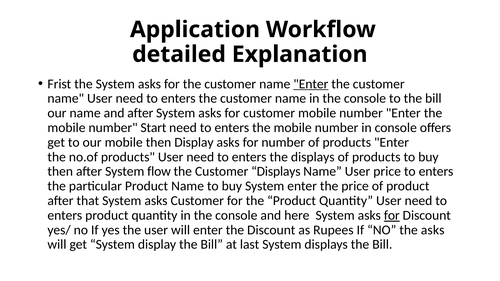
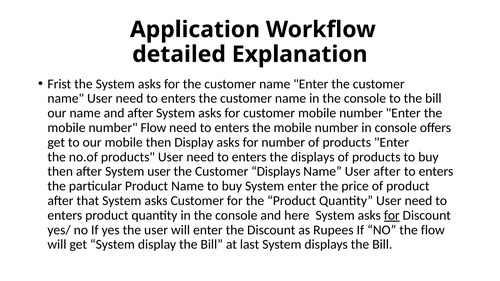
Enter at (311, 84) underline: present -> none
number Start: Start -> Flow
System flow: flow -> user
User price: price -> after
the asks: asks -> flow
